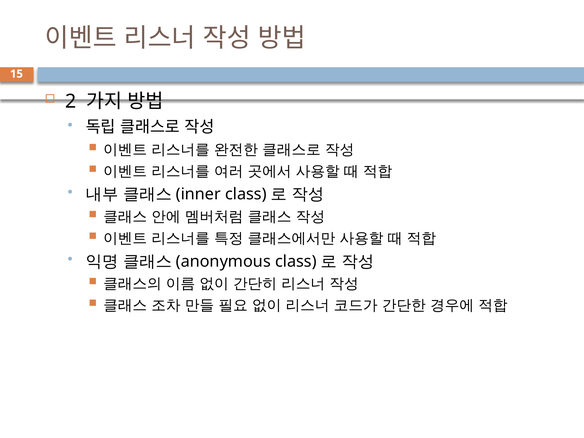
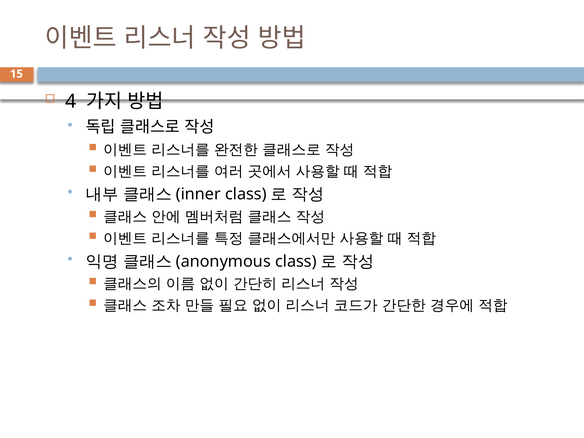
2: 2 -> 4
